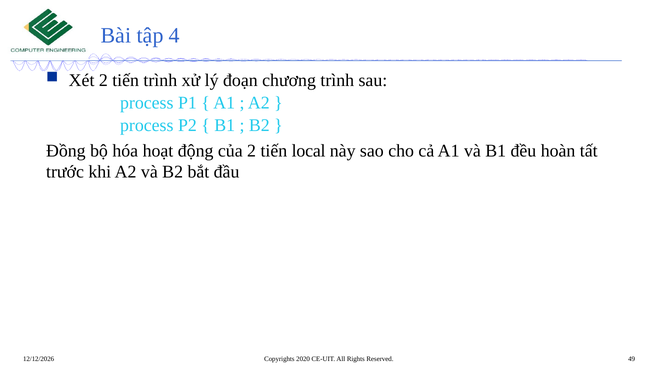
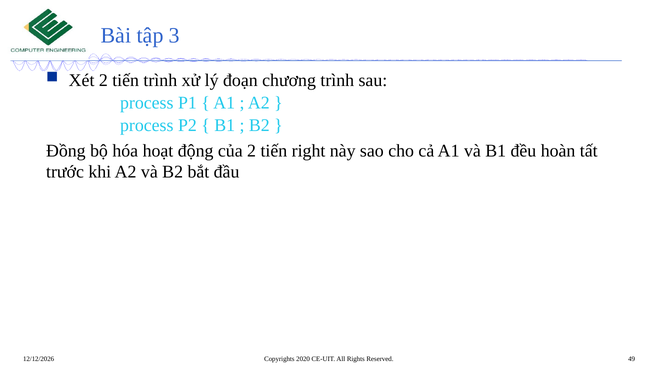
4: 4 -> 3
local: local -> right
